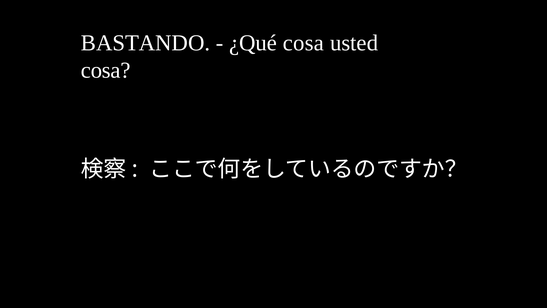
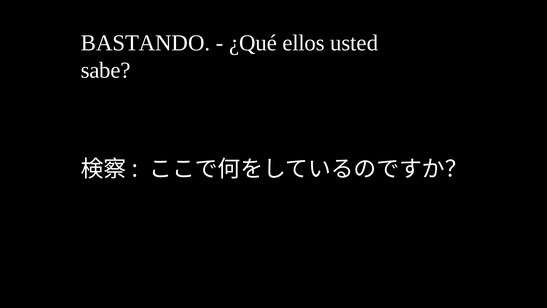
¿Qué cosa: cosa -> ellos
cosa at (106, 70): cosa -> sabe
